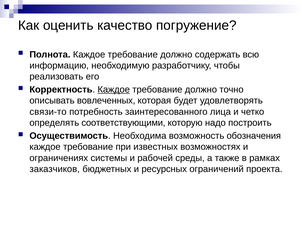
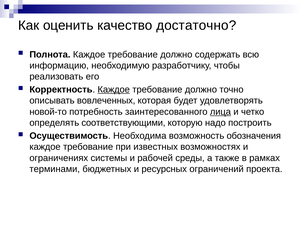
погружение: погружение -> достаточно
связи-то: связи-то -> новой-то
лица underline: none -> present
заказчиков: заказчиков -> терминами
